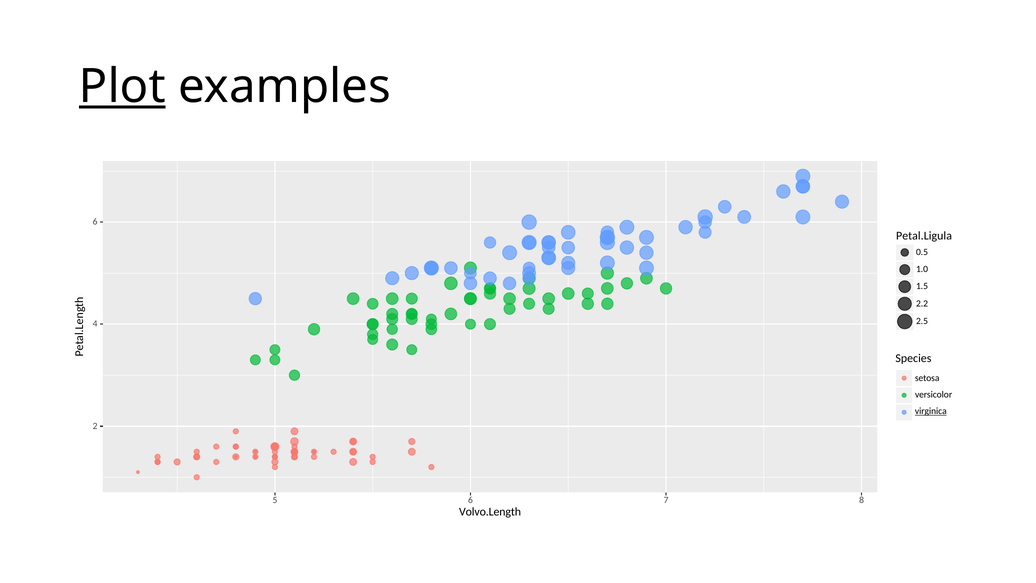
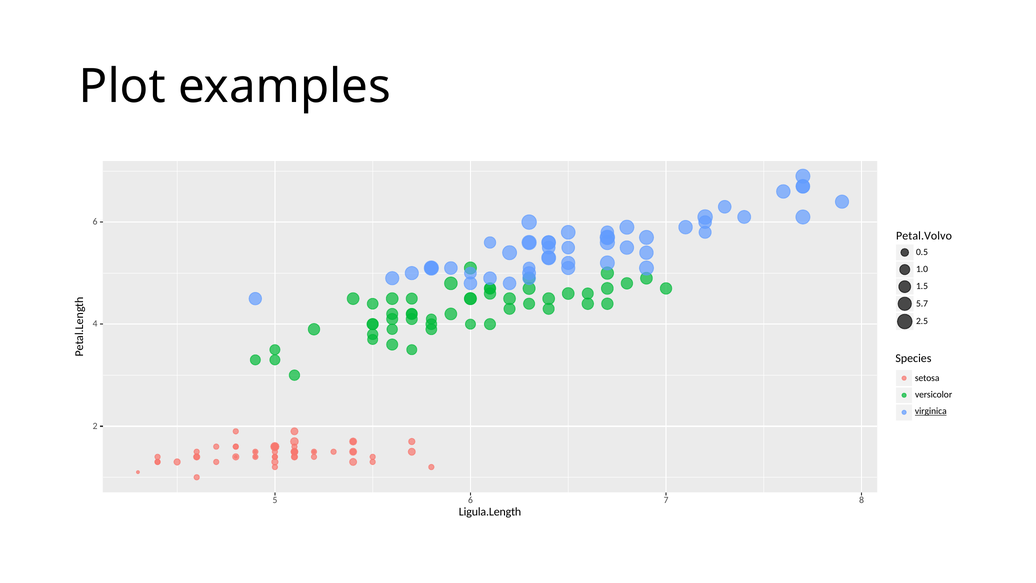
Plot underline: present -> none
Petal.Ligula: Petal.Ligula -> Petal.Volvo
2.2: 2.2 -> 5.7
Volvo.Length: Volvo.Length -> Ligula.Length
